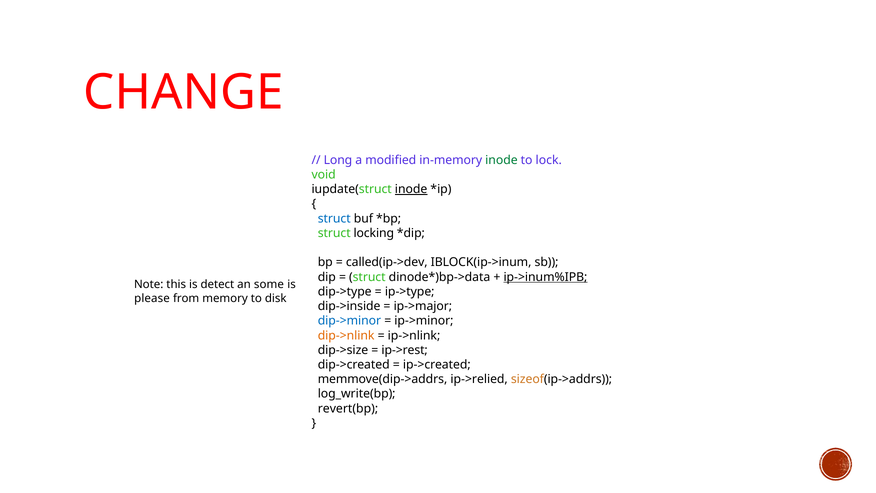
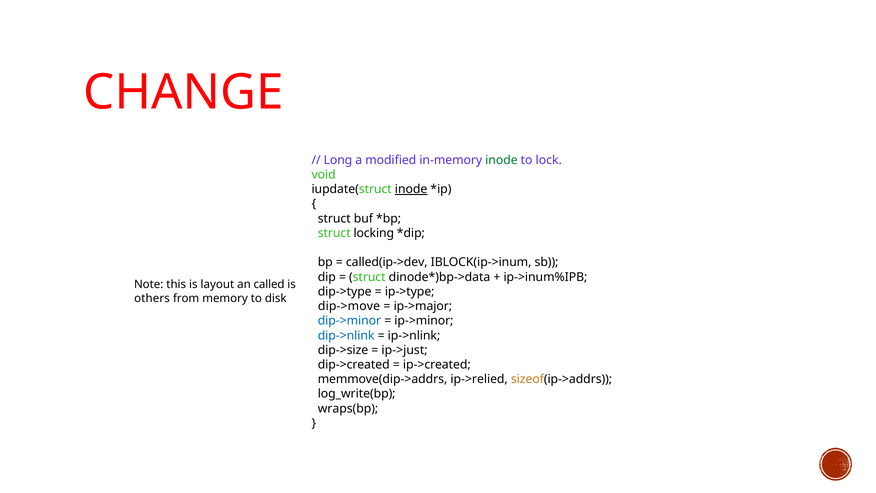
struct at (334, 218) colour: blue -> black
ip->inum%IPB underline: present -> none
detect: detect -> layout
some: some -> called
please: please -> others
dip->inside: dip->inside -> dip->move
dip->nlink colour: orange -> blue
ip->rest: ip->rest -> ip->just
revert(bp: revert(bp -> wraps(bp
